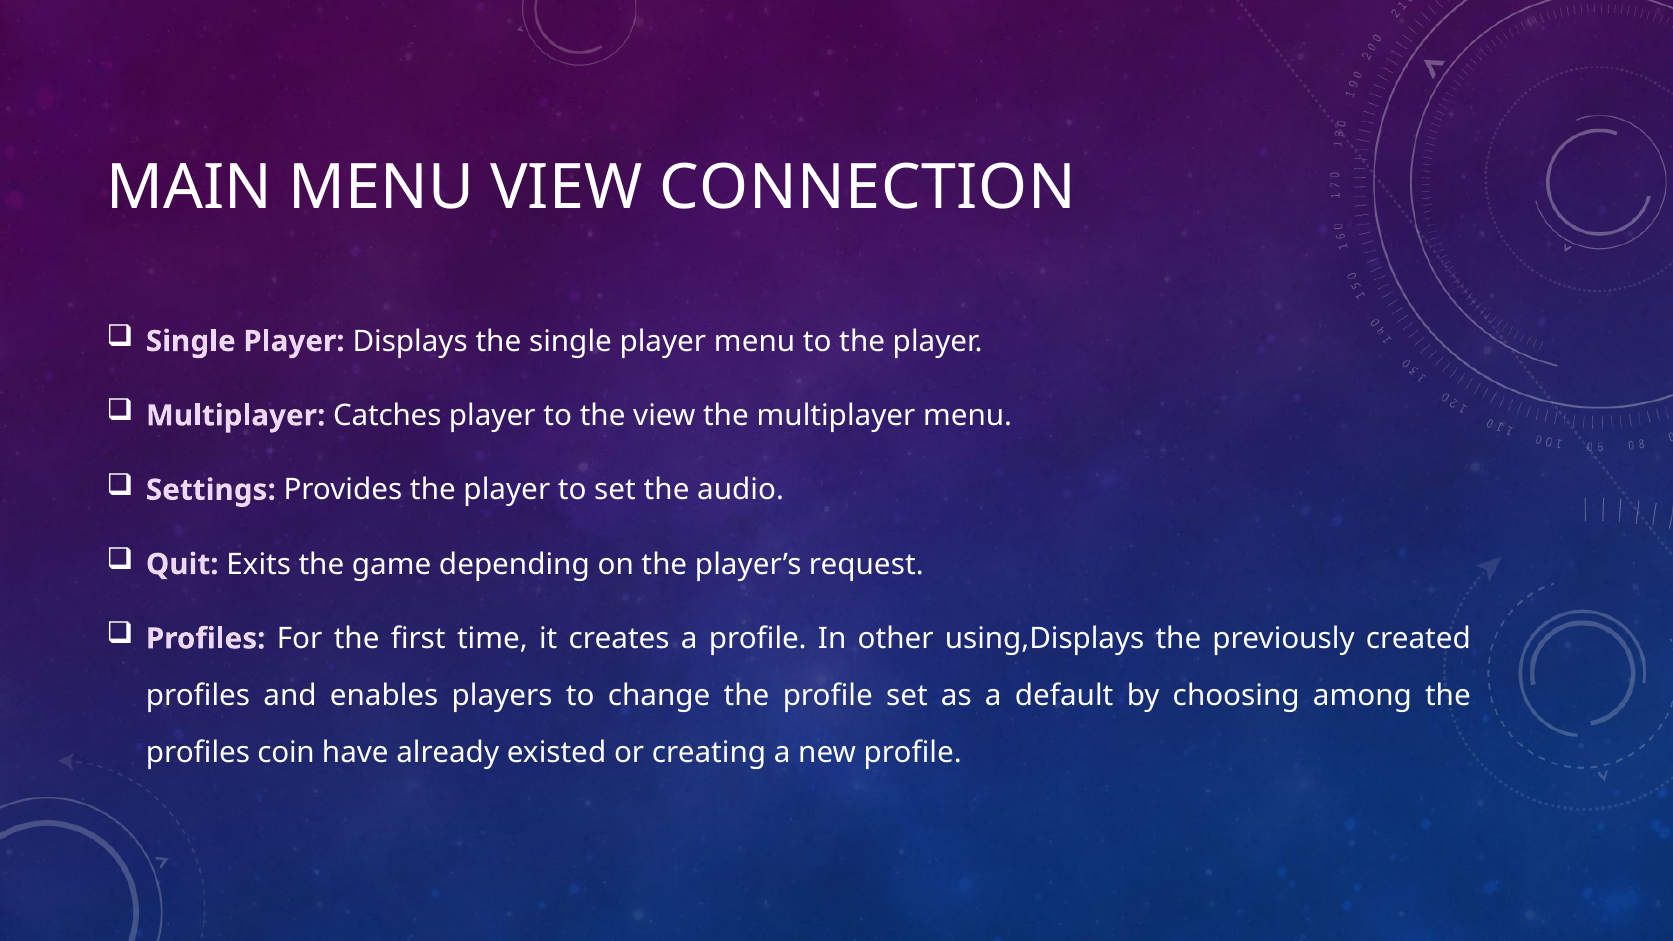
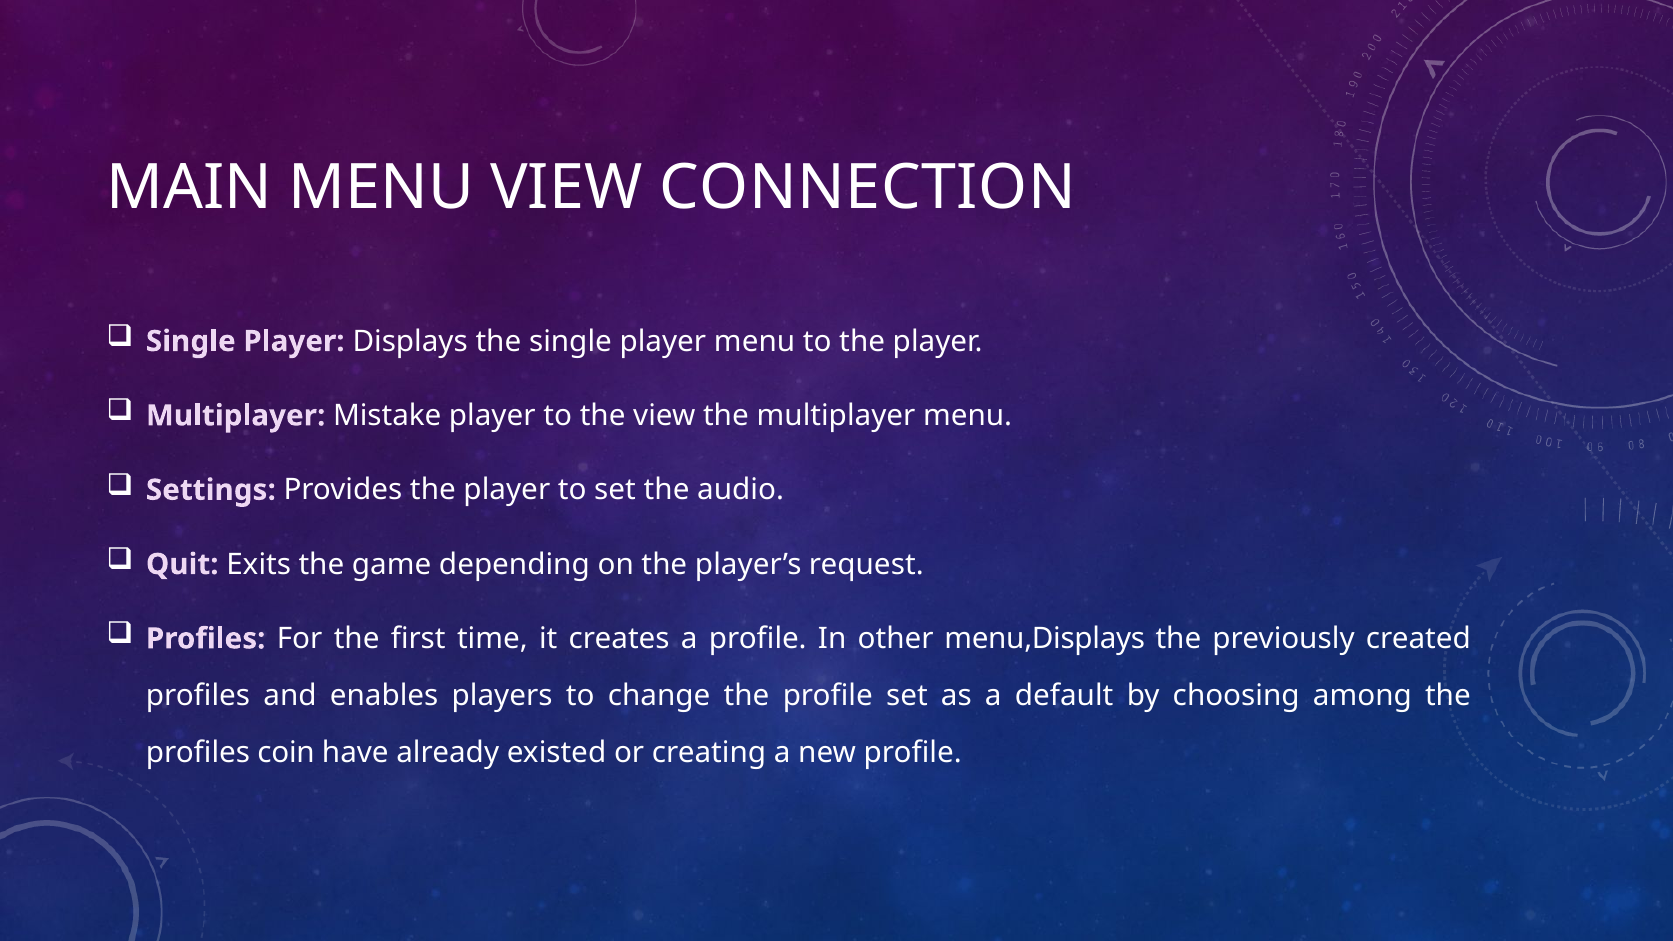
Catches: Catches -> Mistake
using,Displays: using,Displays -> menu,Displays
